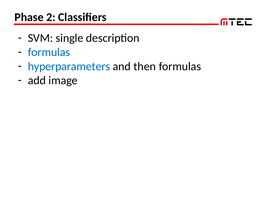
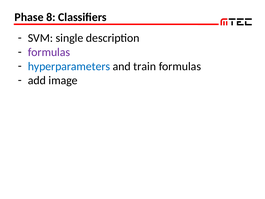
2: 2 -> 8
formulas at (49, 52) colour: blue -> purple
then: then -> train
